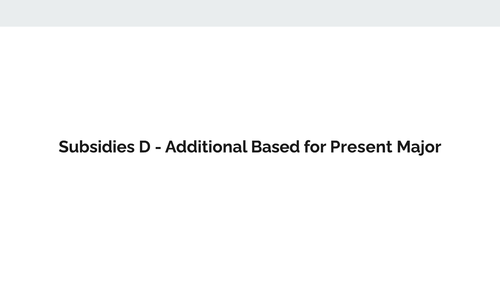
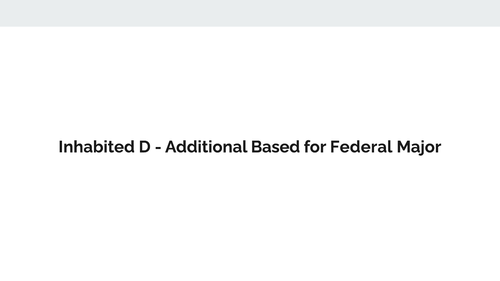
Subsidies: Subsidies -> Inhabited
Present: Present -> Federal
